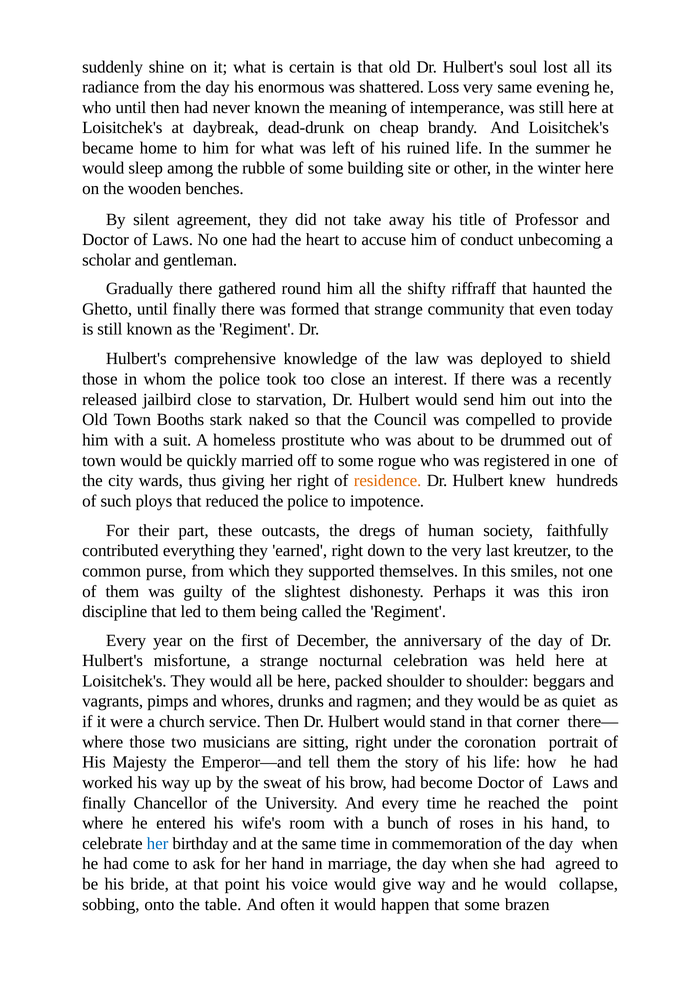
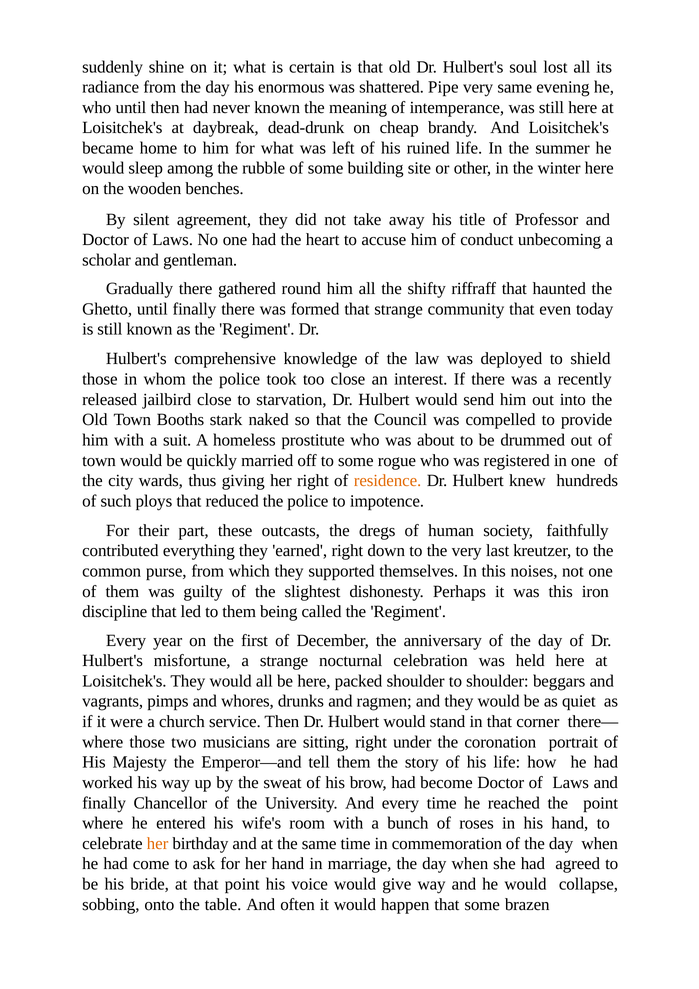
Loss: Loss -> Pipe
smiles: smiles -> noises
her at (158, 844) colour: blue -> orange
